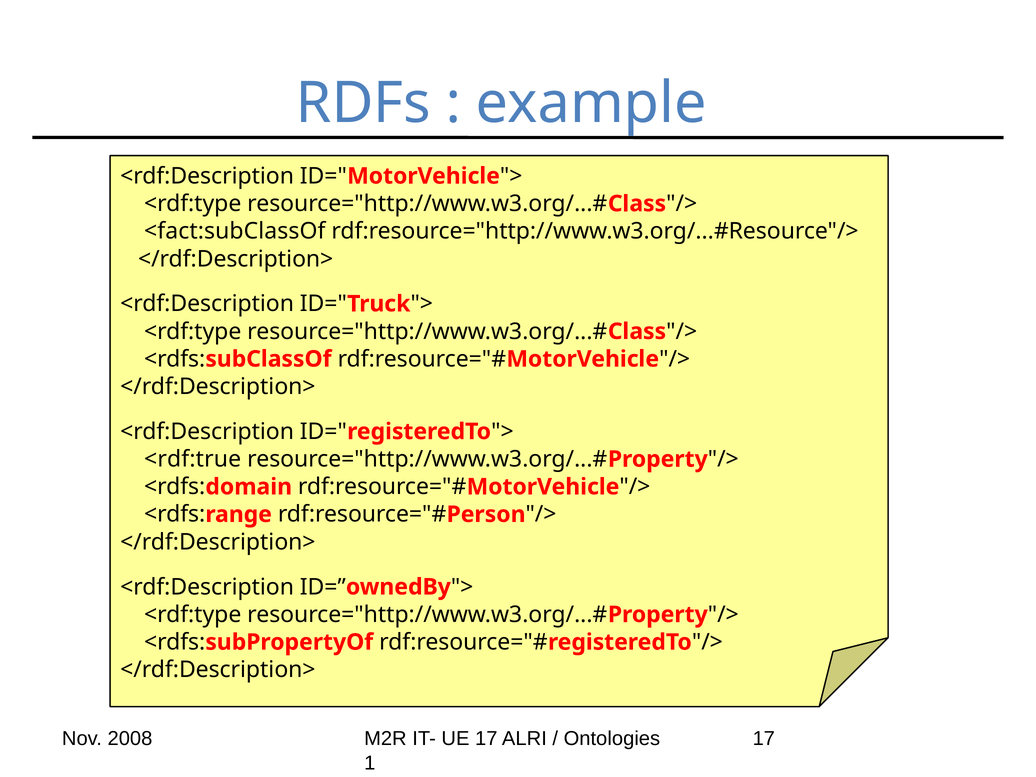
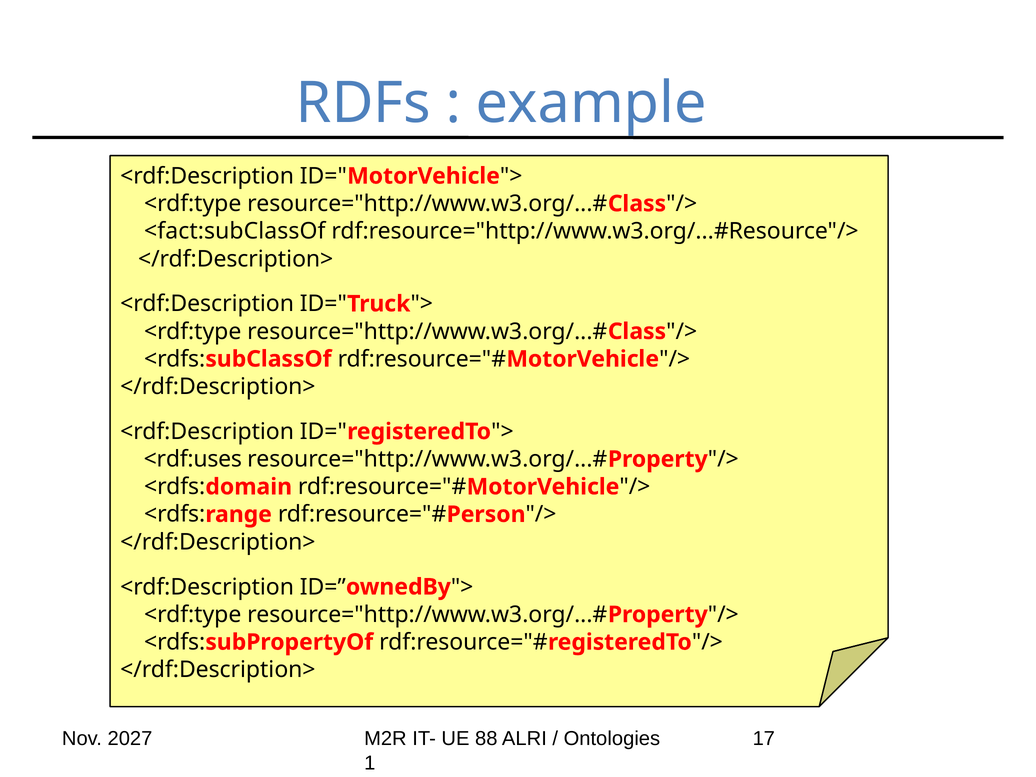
<rdf:true: <rdf:true -> <rdf:uses
2008: 2008 -> 2027
UE 17: 17 -> 88
